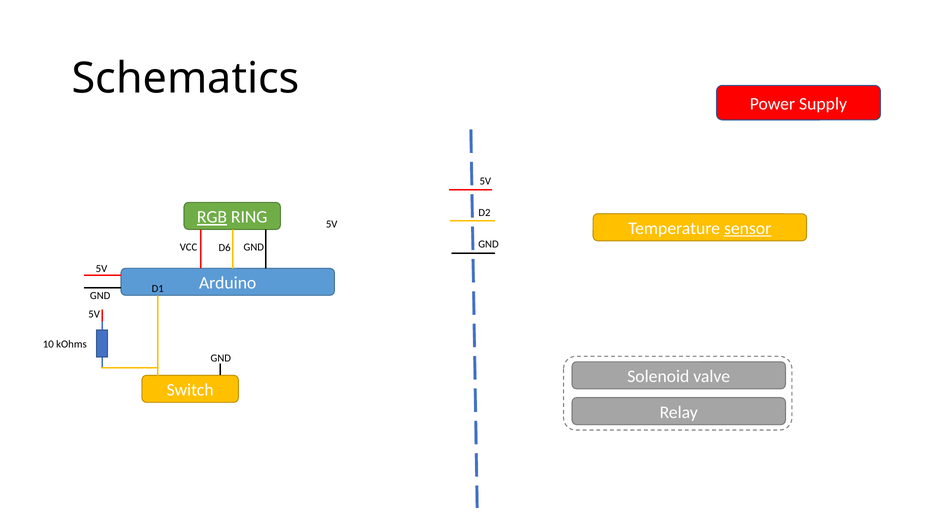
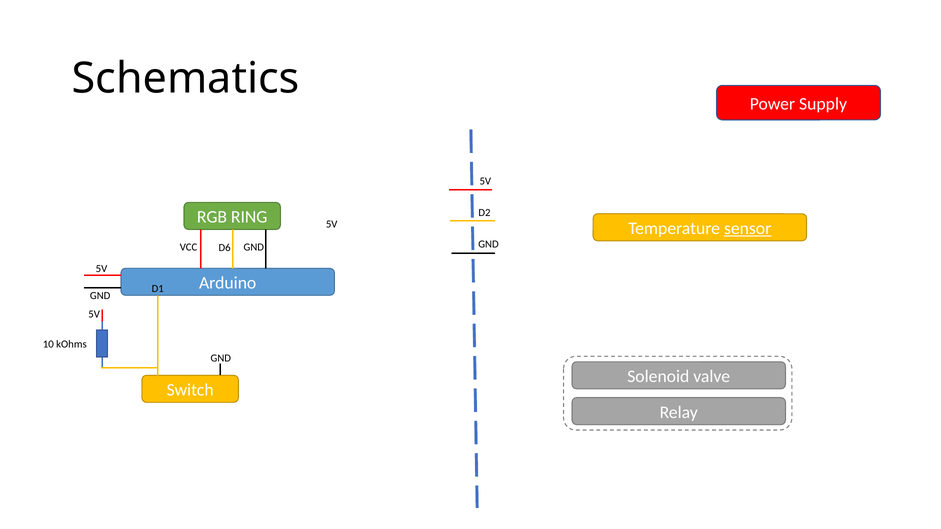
RGB underline: present -> none
